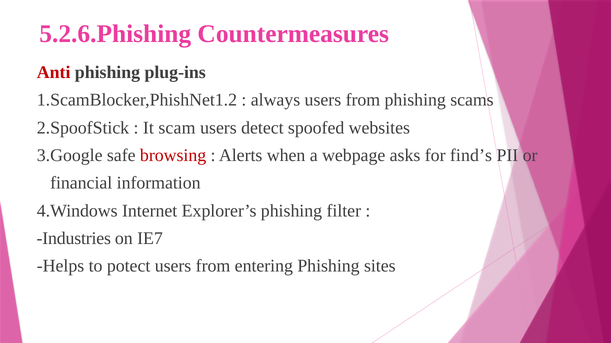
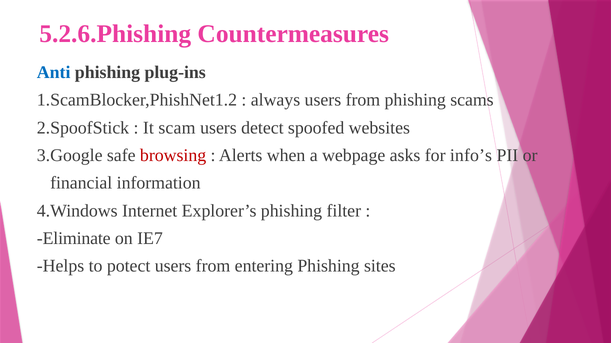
Anti colour: red -> blue
find’s: find’s -> info’s
Industries: Industries -> Eliminate
